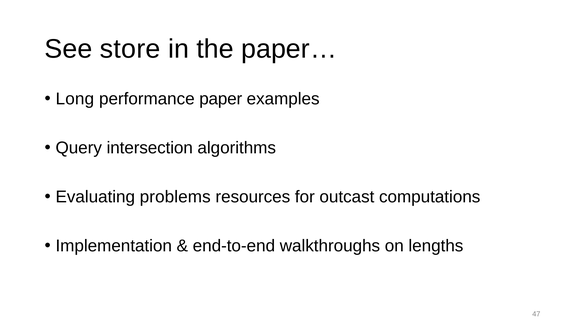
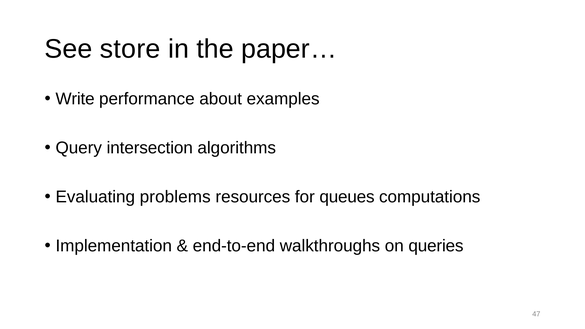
Long: Long -> Write
paper: paper -> about
outcast: outcast -> queues
lengths: lengths -> queries
